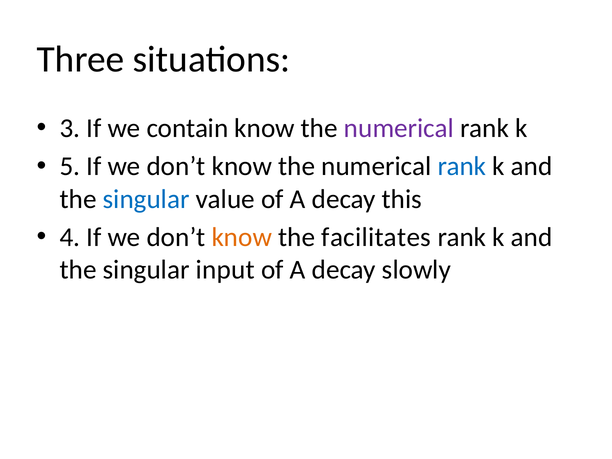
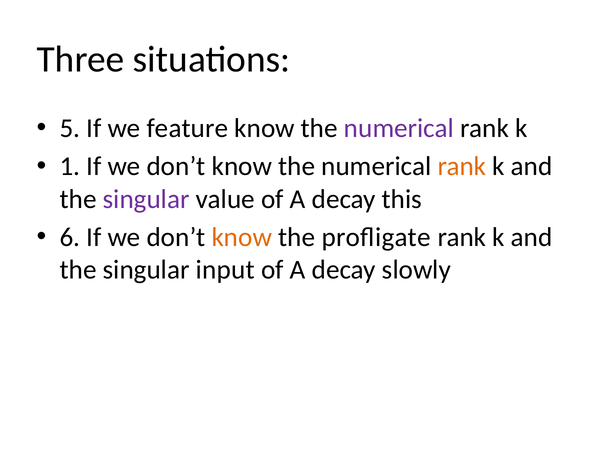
3: 3 -> 5
contain: contain -> feature
5: 5 -> 1
rank at (462, 166) colour: blue -> orange
singular at (146, 199) colour: blue -> purple
4: 4 -> 6
facilitates: facilitates -> proﬂigate
